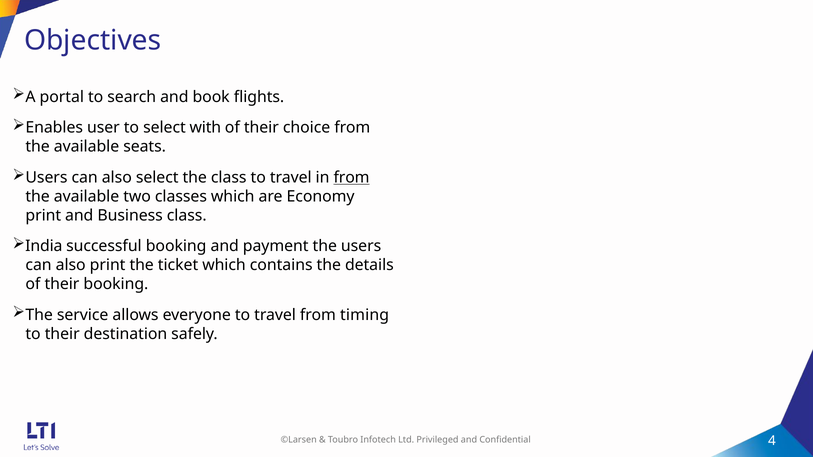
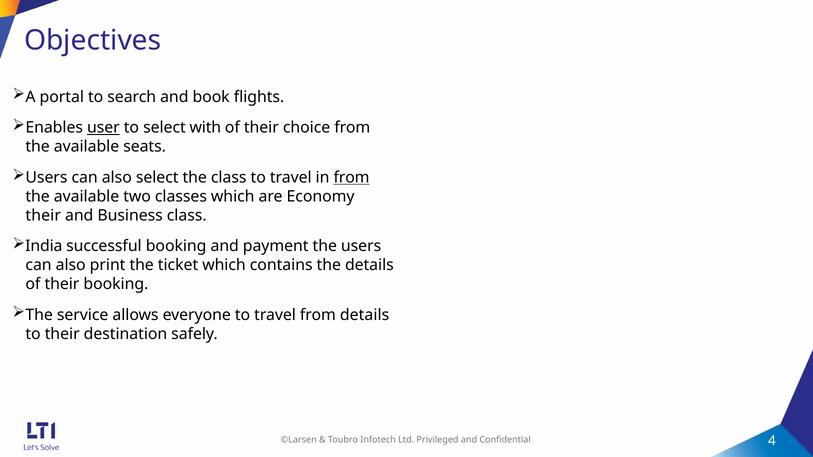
user underline: none -> present
print at (43, 215): print -> their
from timing: timing -> details
